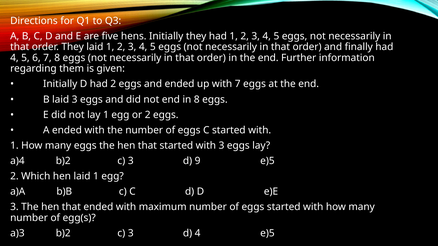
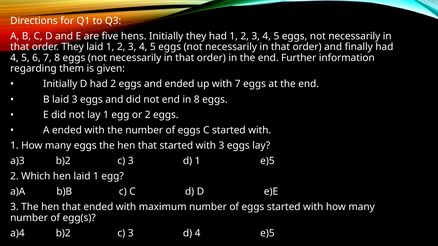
a)4: a)4 -> a)3
d 9: 9 -> 1
a)3: a)3 -> a)4
